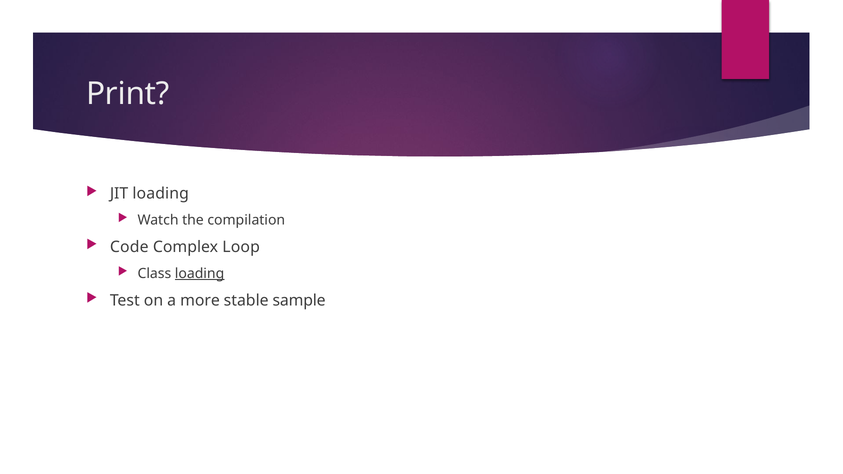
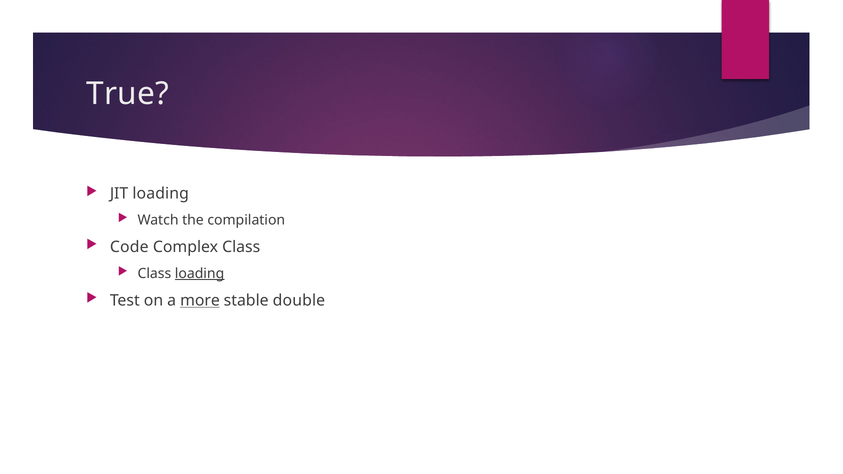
Print: Print -> True
Complex Loop: Loop -> Class
more underline: none -> present
sample: sample -> double
